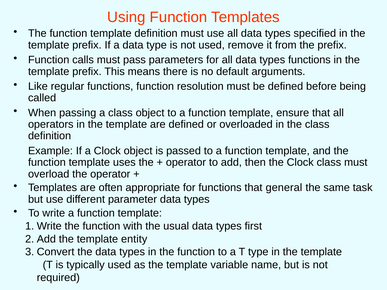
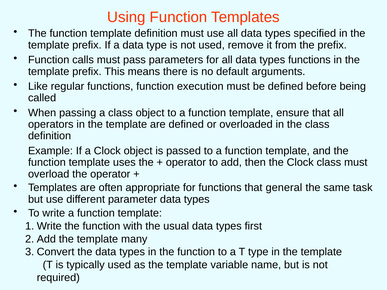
resolution: resolution -> execution
entity: entity -> many
